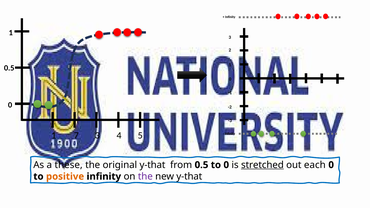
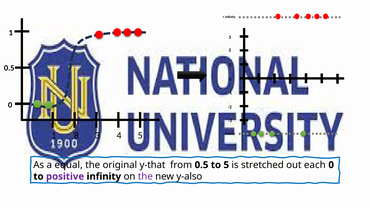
7: 7 -> 8
these: these -> equal
to 0: 0 -> 5
stretched underline: present -> none
positive colour: orange -> purple
new y-that: y-that -> y-also
